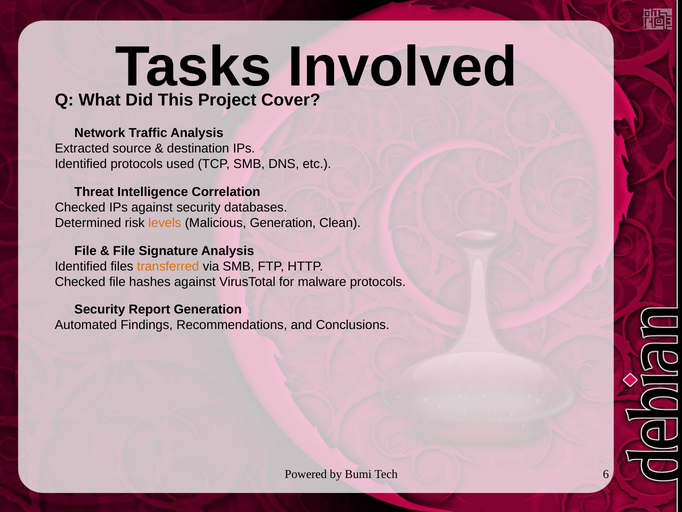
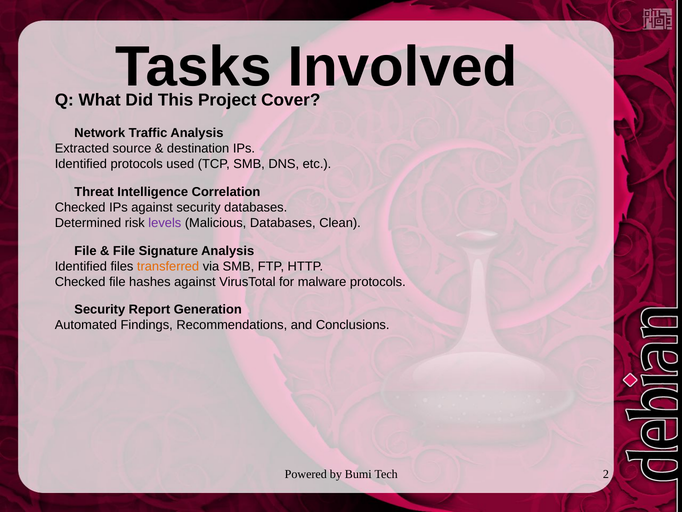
levels colour: orange -> purple
Malicious Generation: Generation -> Databases
6: 6 -> 2
